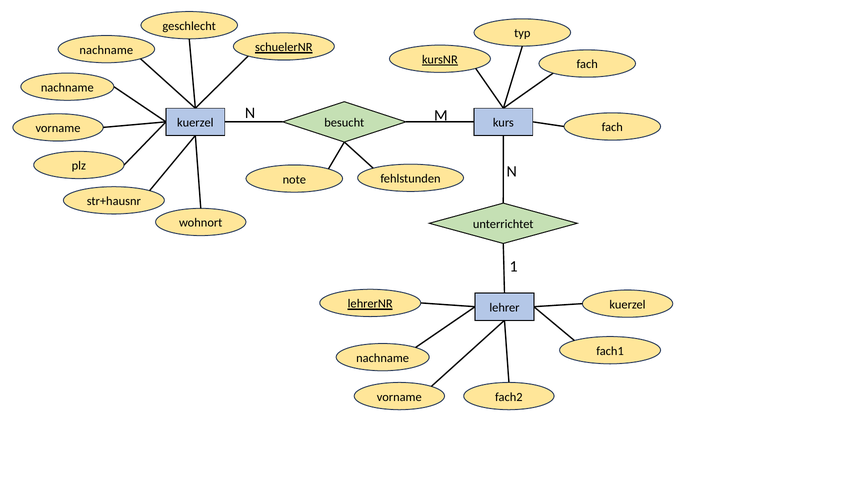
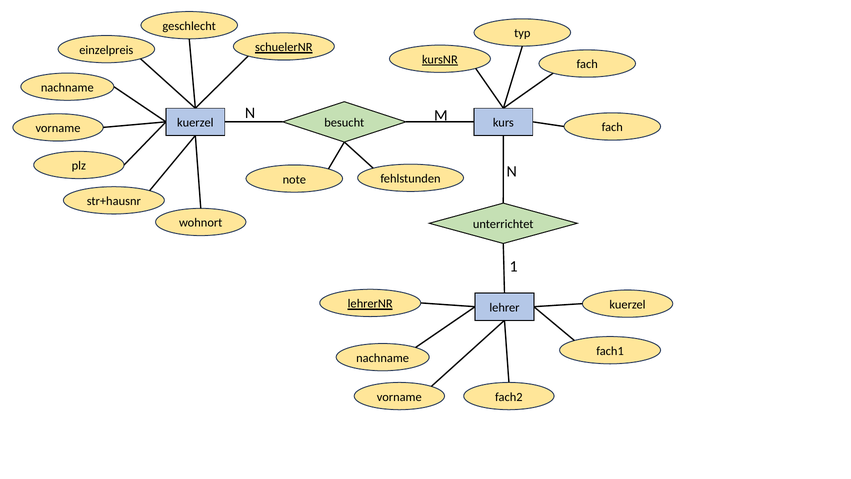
nachname at (106, 50): nachname -> einzelpreis
